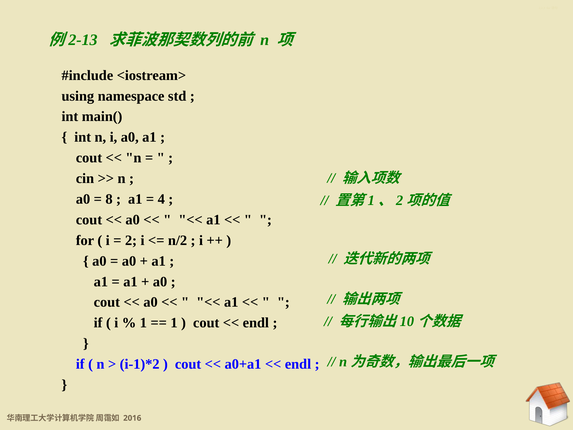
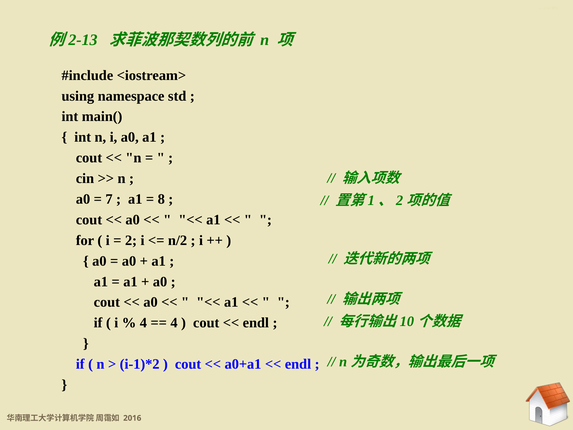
8: 8 -> 7
4: 4 -> 8
1 at (143, 323): 1 -> 4
1 at (174, 323): 1 -> 4
